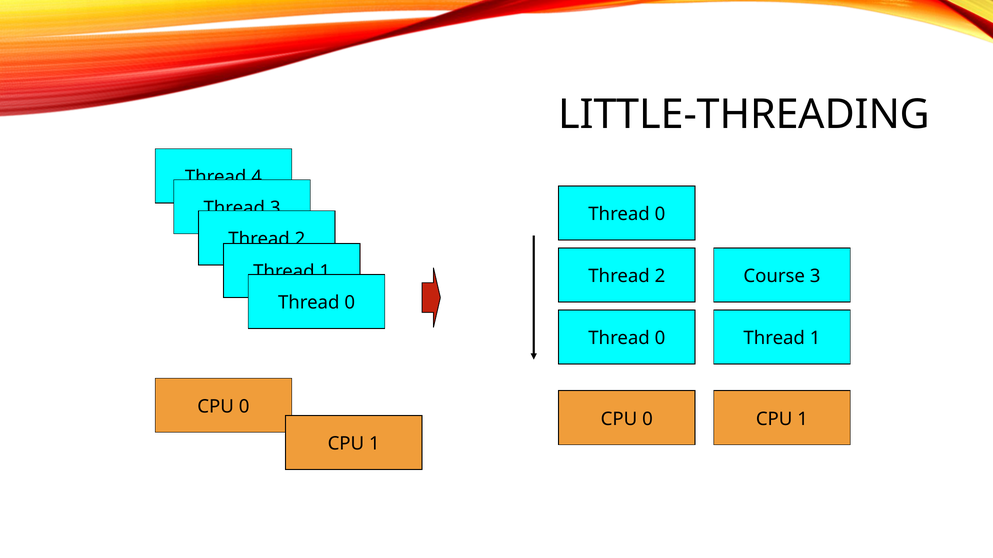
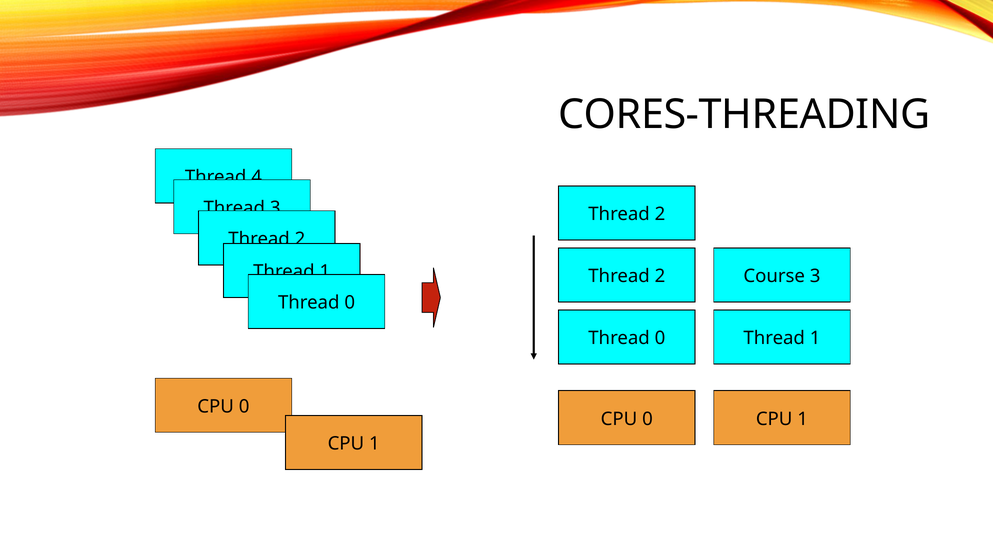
LITTLE-THREADING: LITTLE-THREADING -> CORES-THREADING
0 at (660, 215): 0 -> 2
